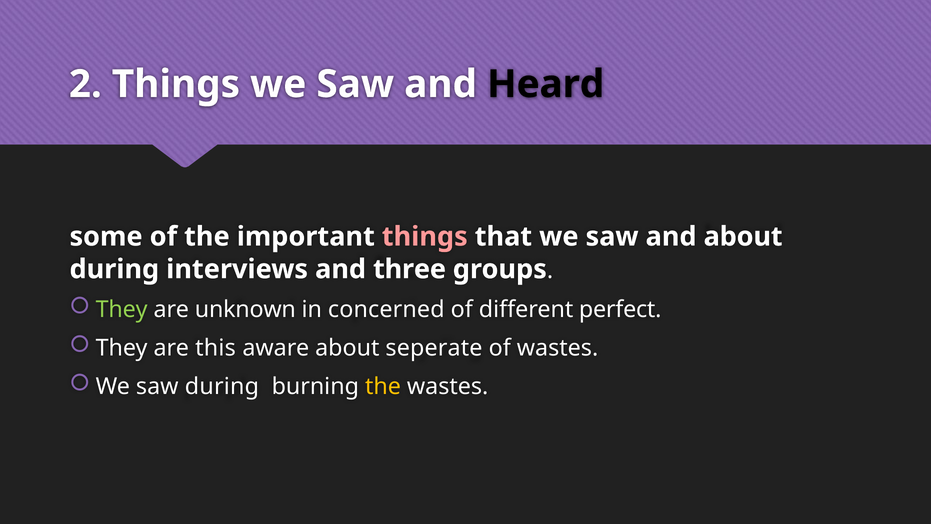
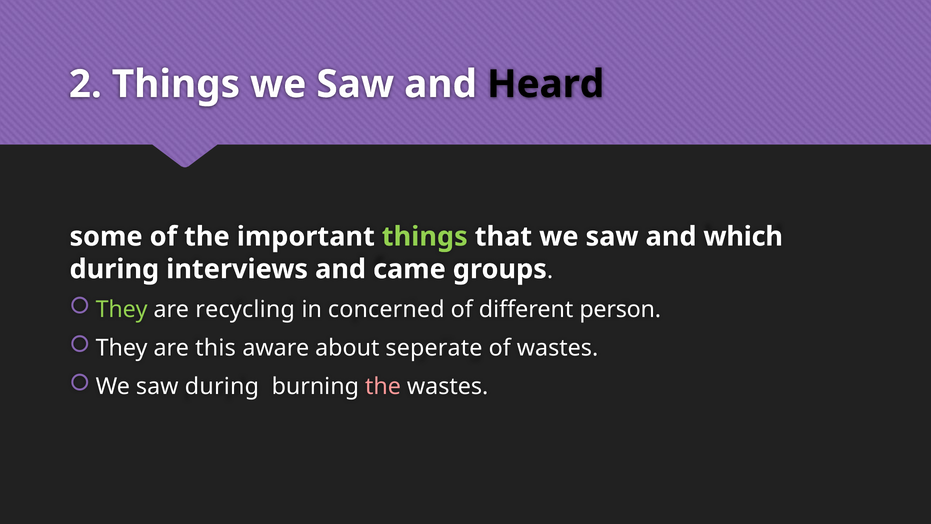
things at (425, 236) colour: pink -> light green
and about: about -> which
three: three -> came
unknown: unknown -> recycling
perfect: perfect -> person
the at (383, 386) colour: yellow -> pink
